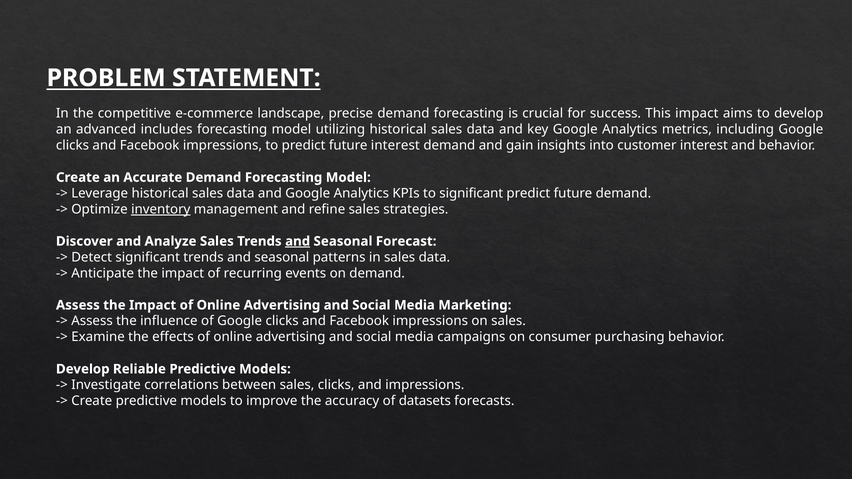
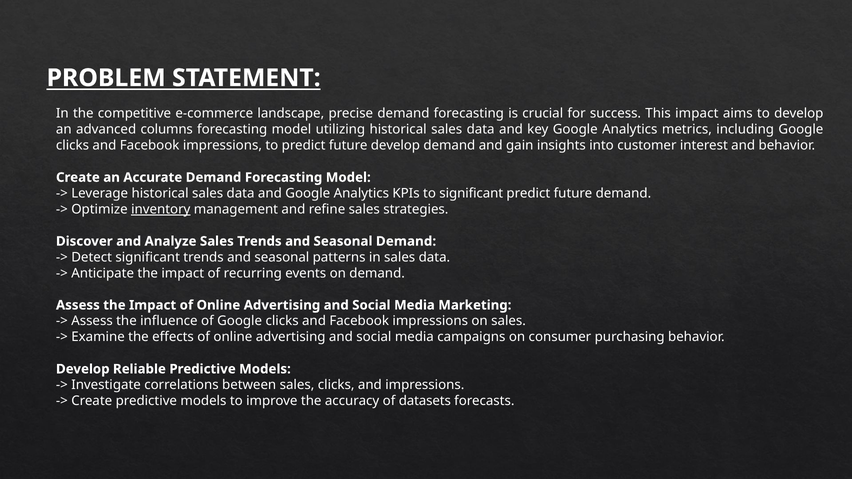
includes: includes -> columns
future interest: interest -> develop
and at (298, 241) underline: present -> none
Seasonal Forecast: Forecast -> Demand
